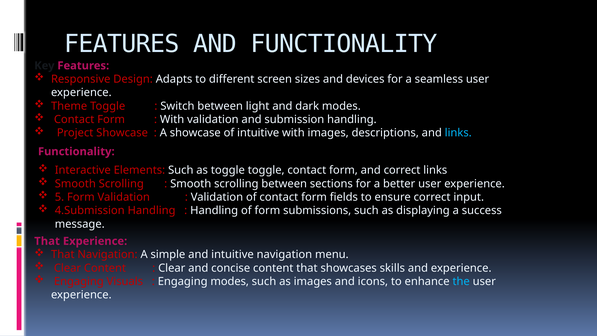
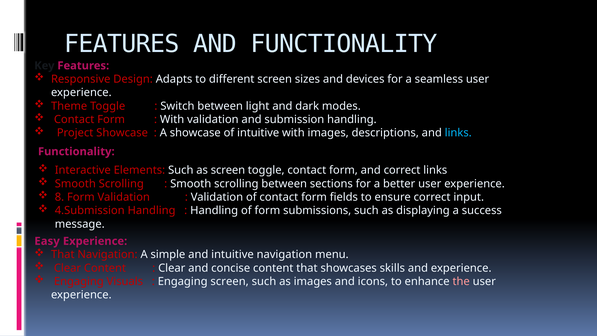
as toggle: toggle -> screen
5: 5 -> 8
That at (47, 241): That -> Easy
Engaging modes: modes -> screen
the colour: light blue -> pink
